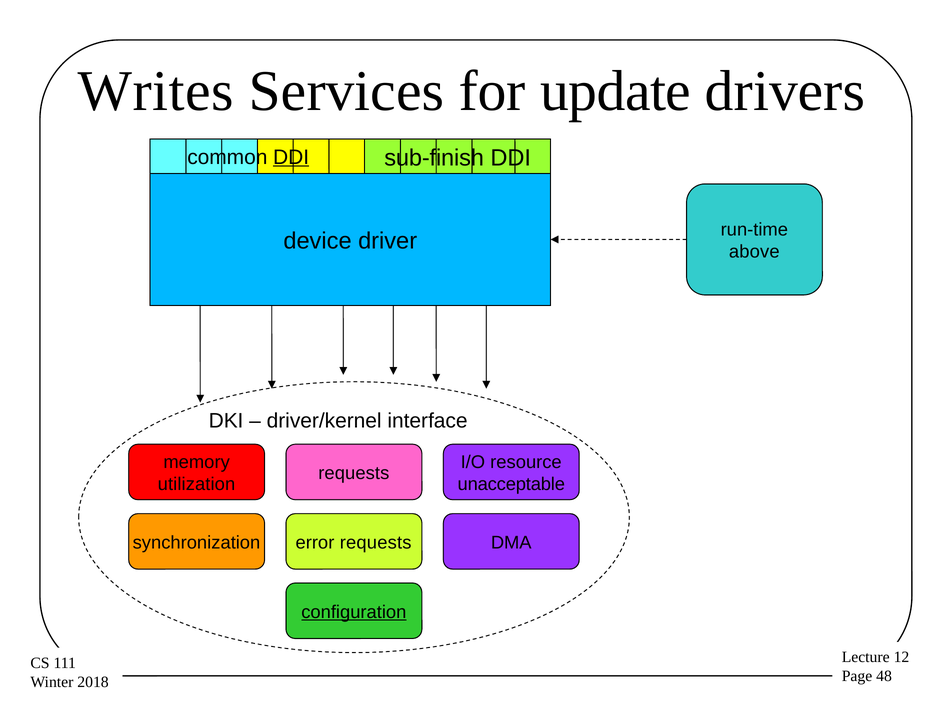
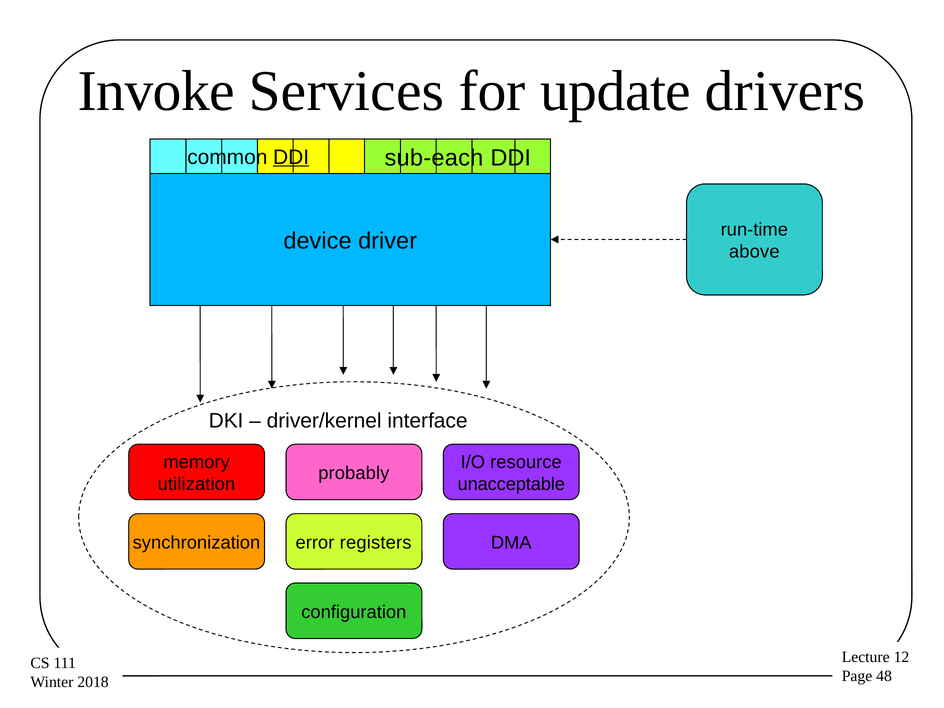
Writes: Writes -> Invoke
sub-finish: sub-finish -> sub-each
requests at (354, 473): requests -> probably
error requests: requests -> registers
configuration underline: present -> none
